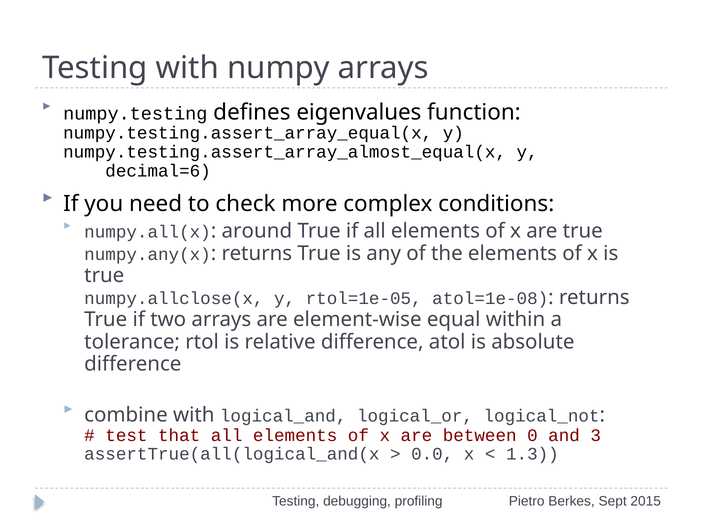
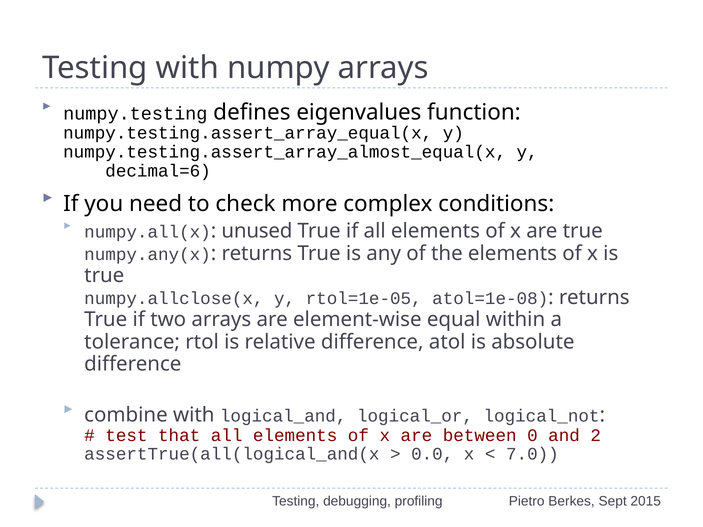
around: around -> unused
3: 3 -> 2
1.3: 1.3 -> 7.0
